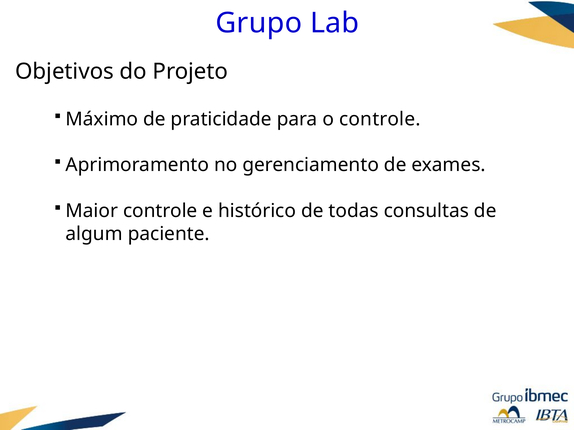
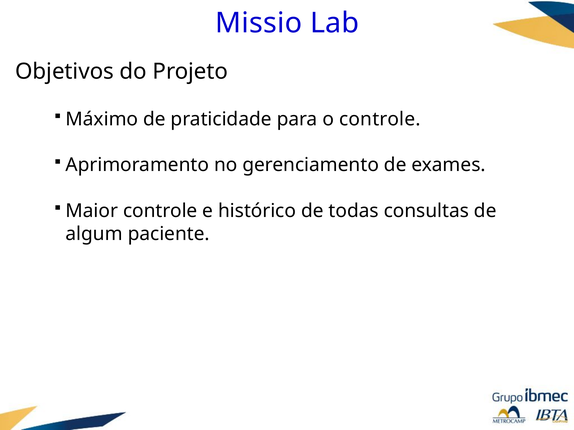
Grupo: Grupo -> Missio
